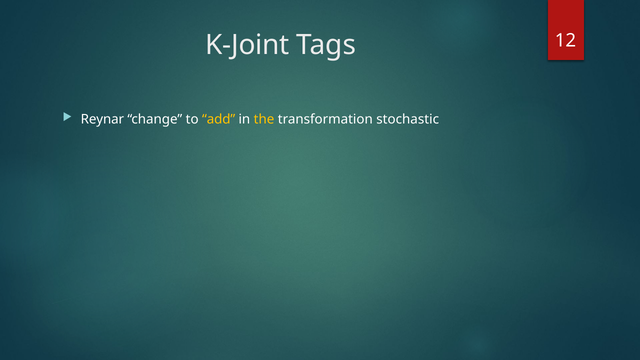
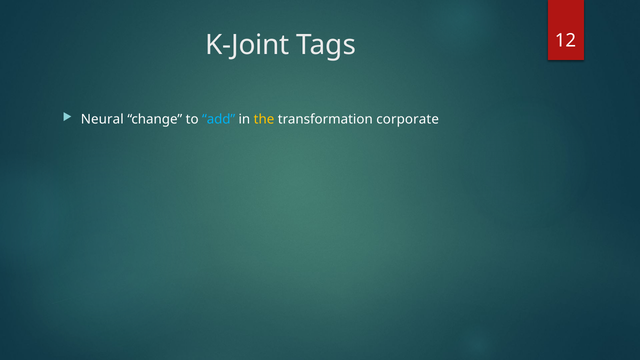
Reynar: Reynar -> Neural
add colour: yellow -> light blue
stochastic: stochastic -> corporate
